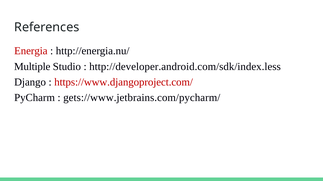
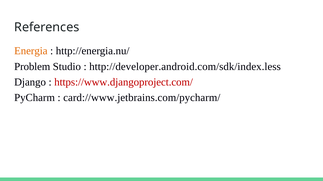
Energia colour: red -> orange
Multiple: Multiple -> Problem
gets://www.jetbrains.com/pycharm/: gets://www.jetbrains.com/pycharm/ -> card://www.jetbrains.com/pycharm/
